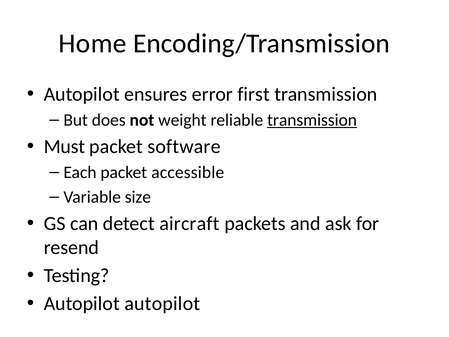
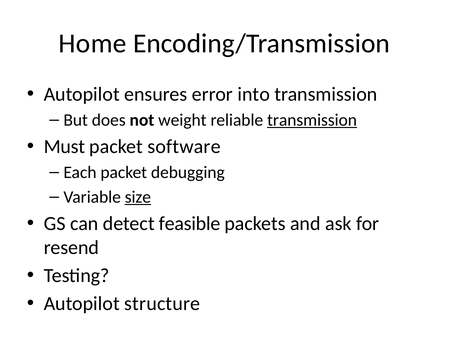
first: first -> into
accessible: accessible -> debugging
size underline: none -> present
aircraft: aircraft -> feasible
Autopilot autopilot: autopilot -> structure
